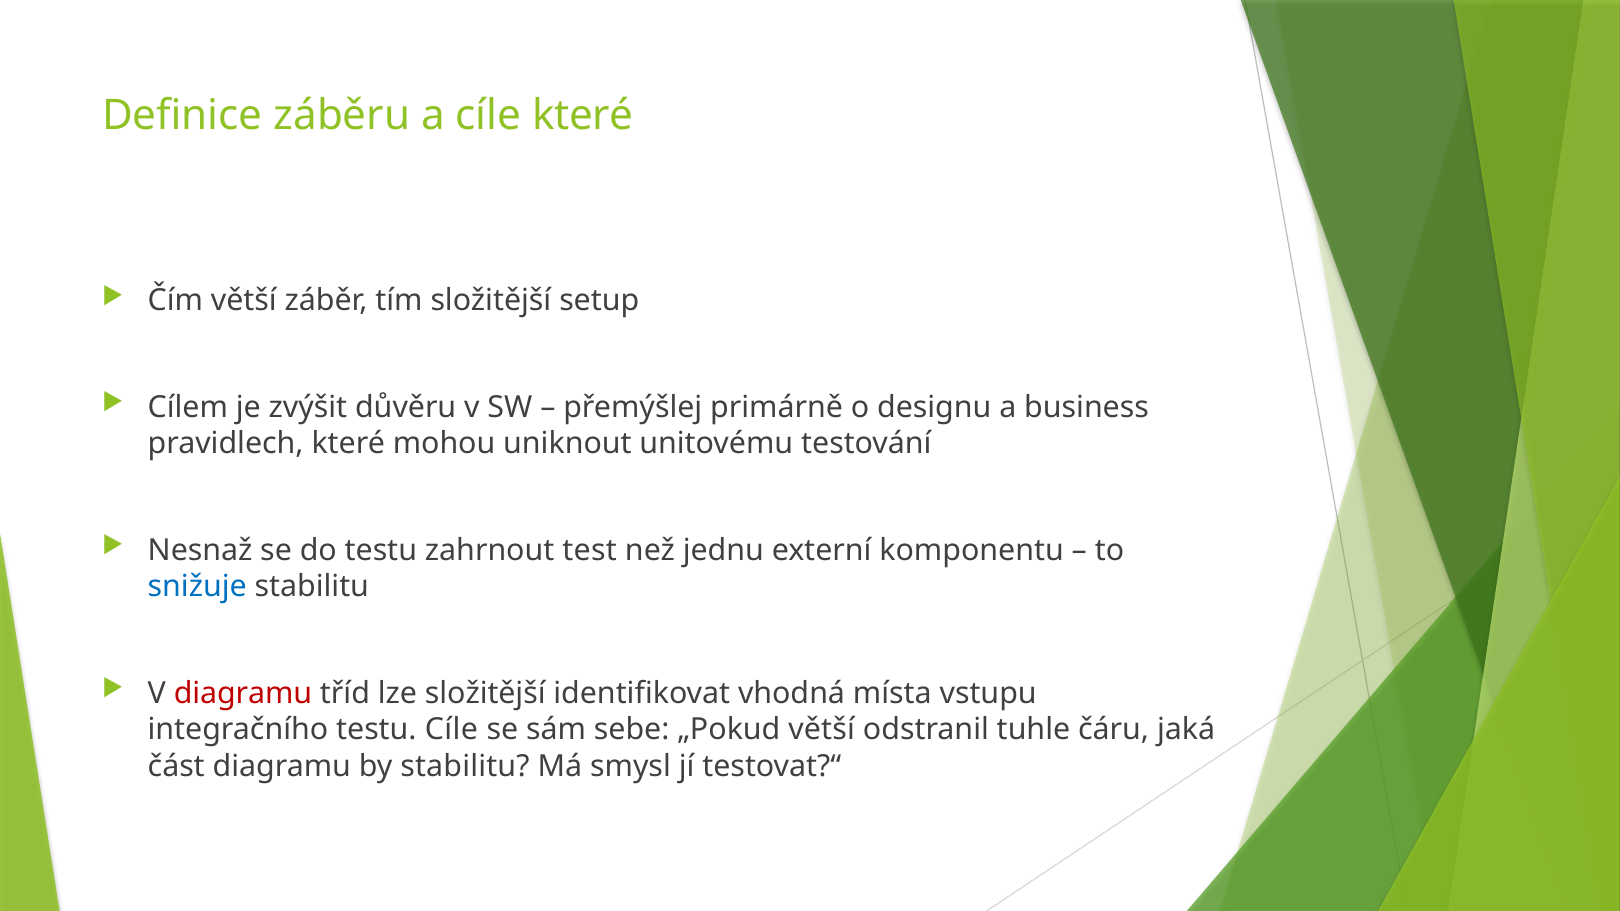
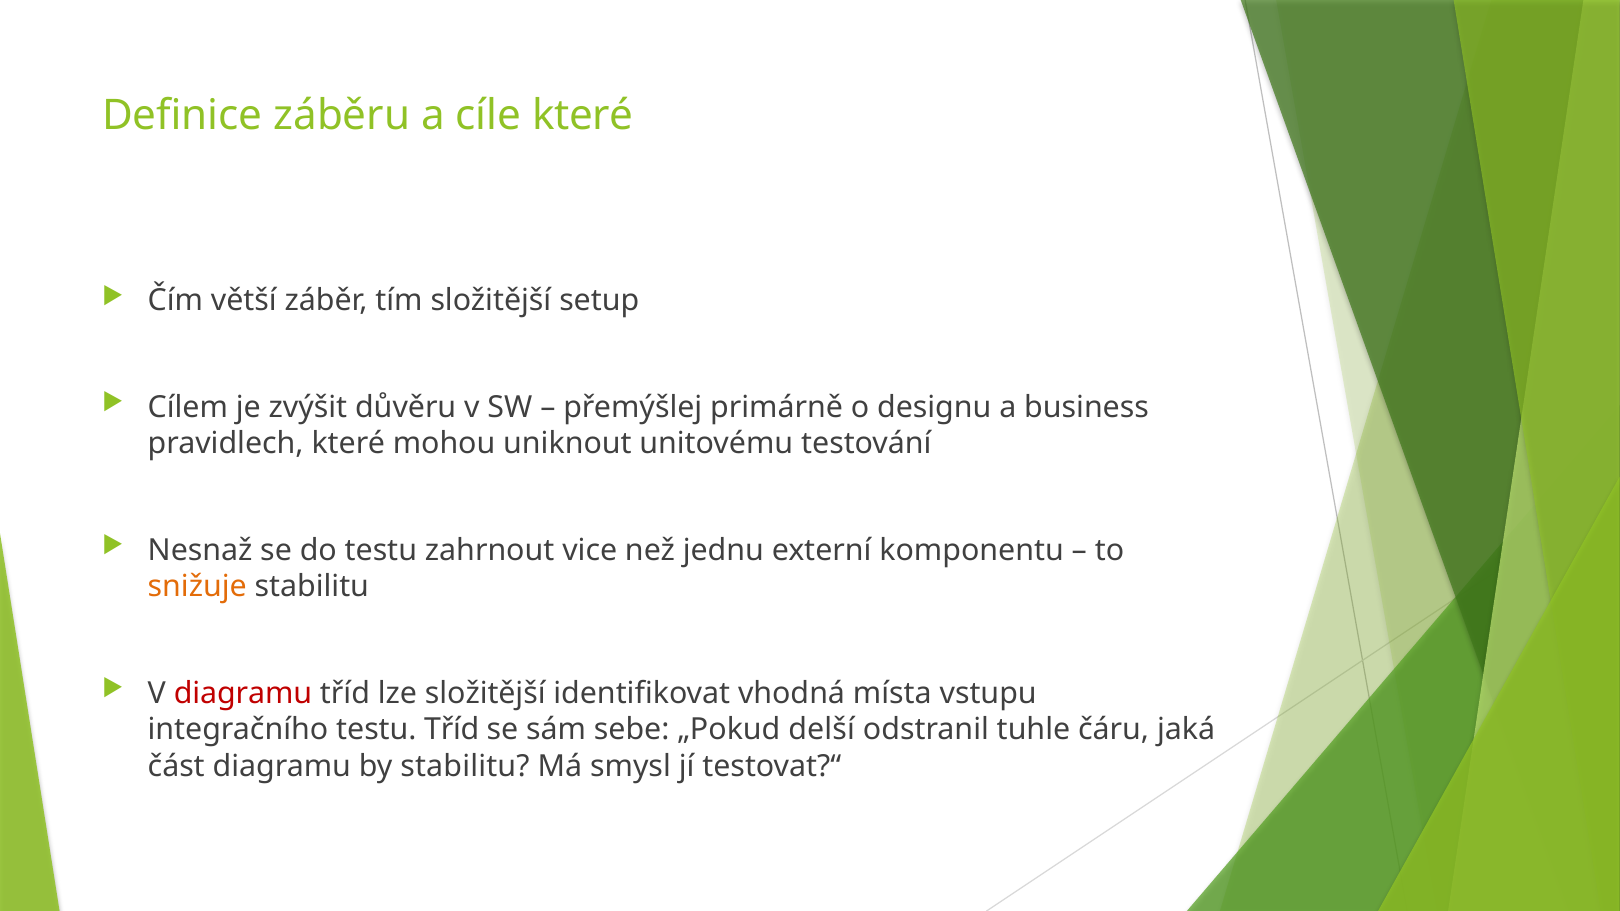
test: test -> vice
snižuje colour: blue -> orange
testu Cíle: Cíle -> Tříd
„Pokud větší: větší -> delší
